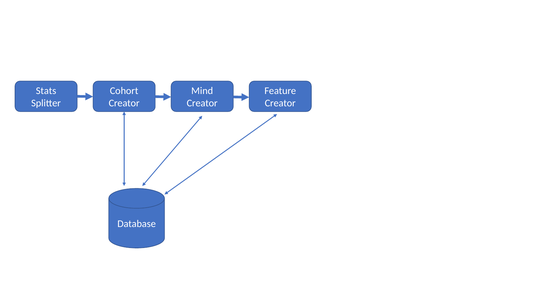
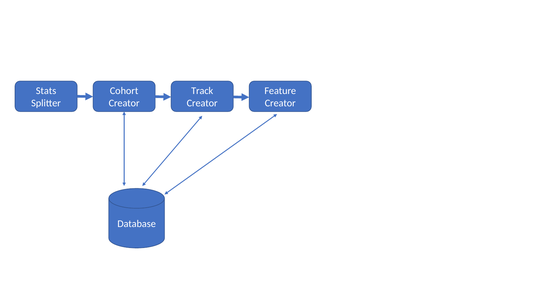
Mind: Mind -> Track
